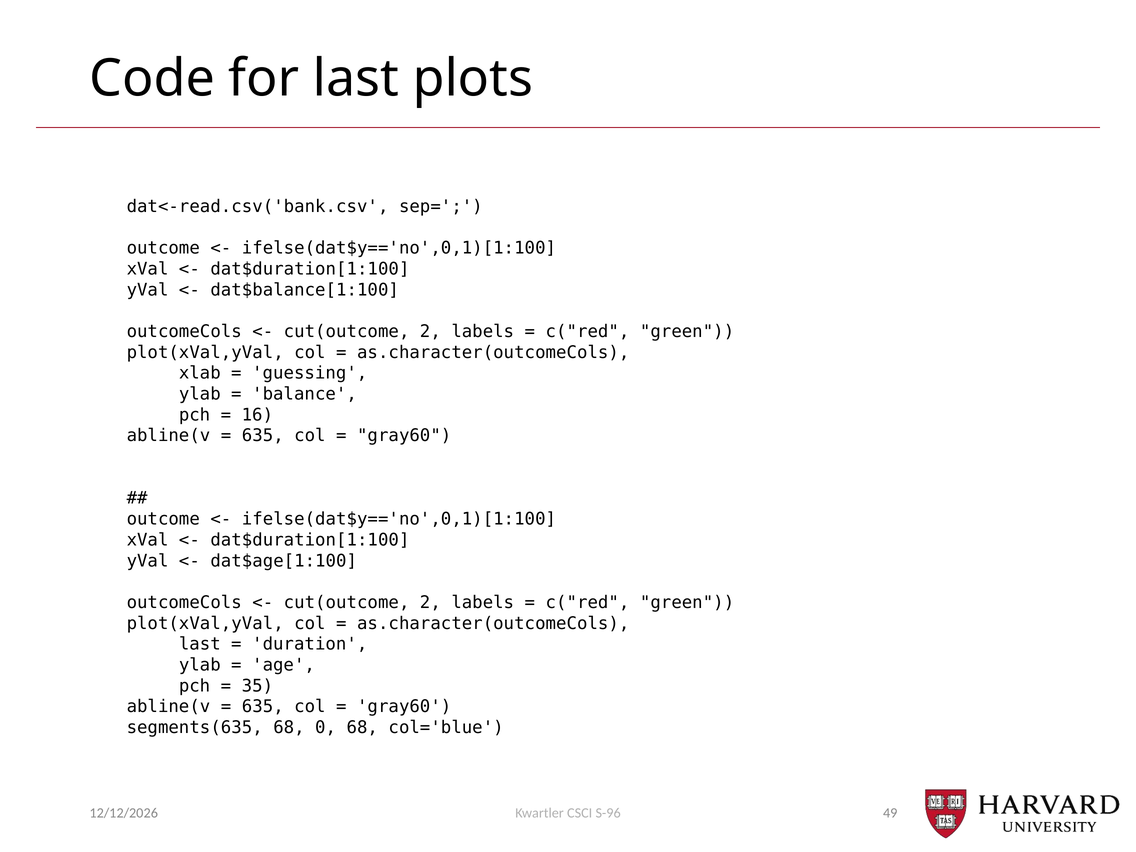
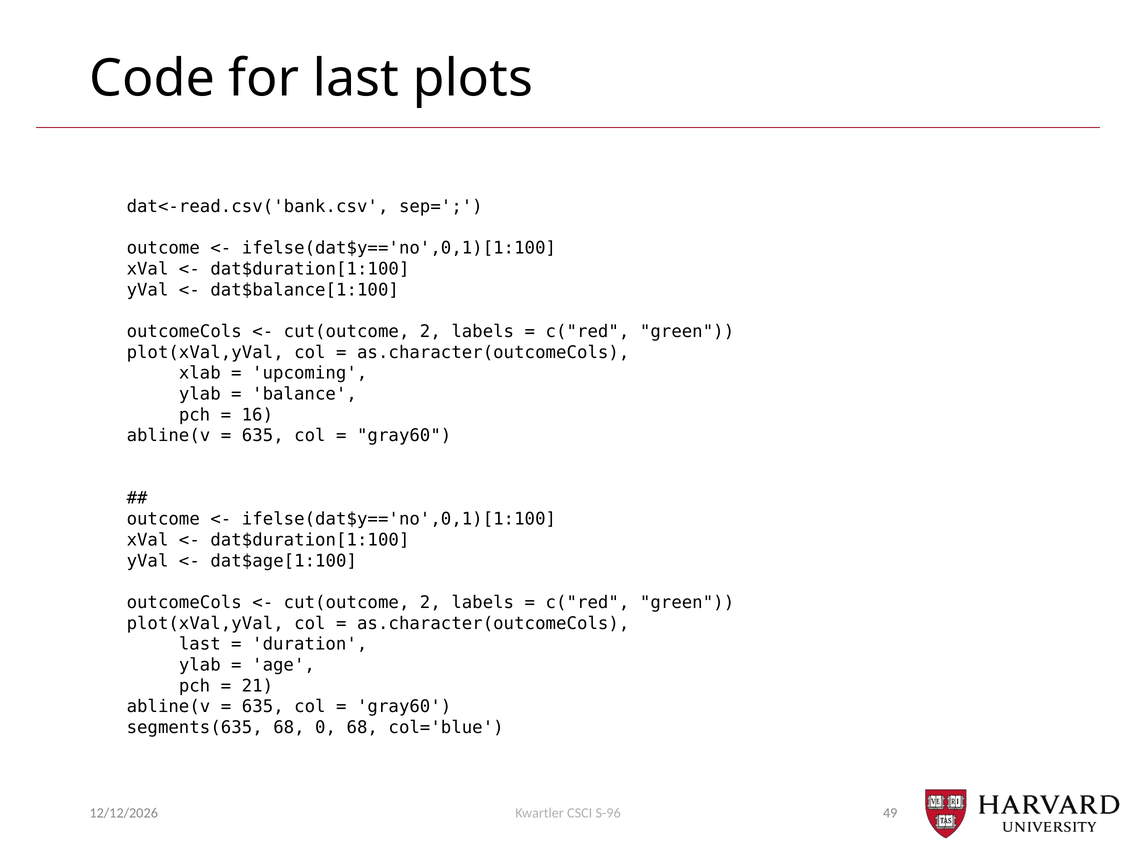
guessing: guessing -> upcoming
35: 35 -> 21
